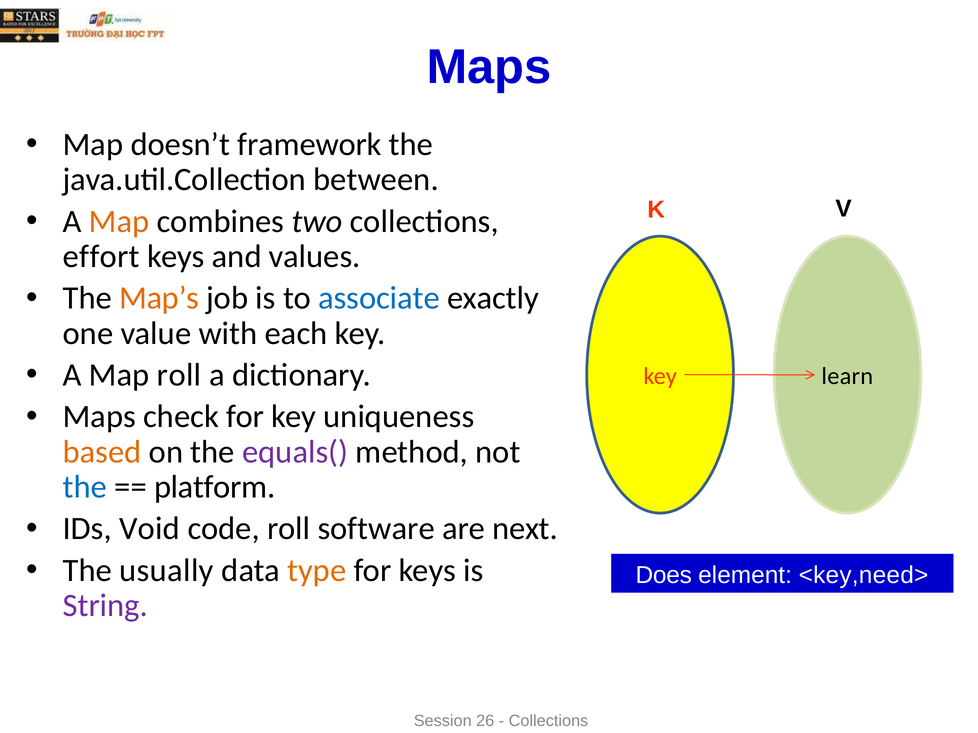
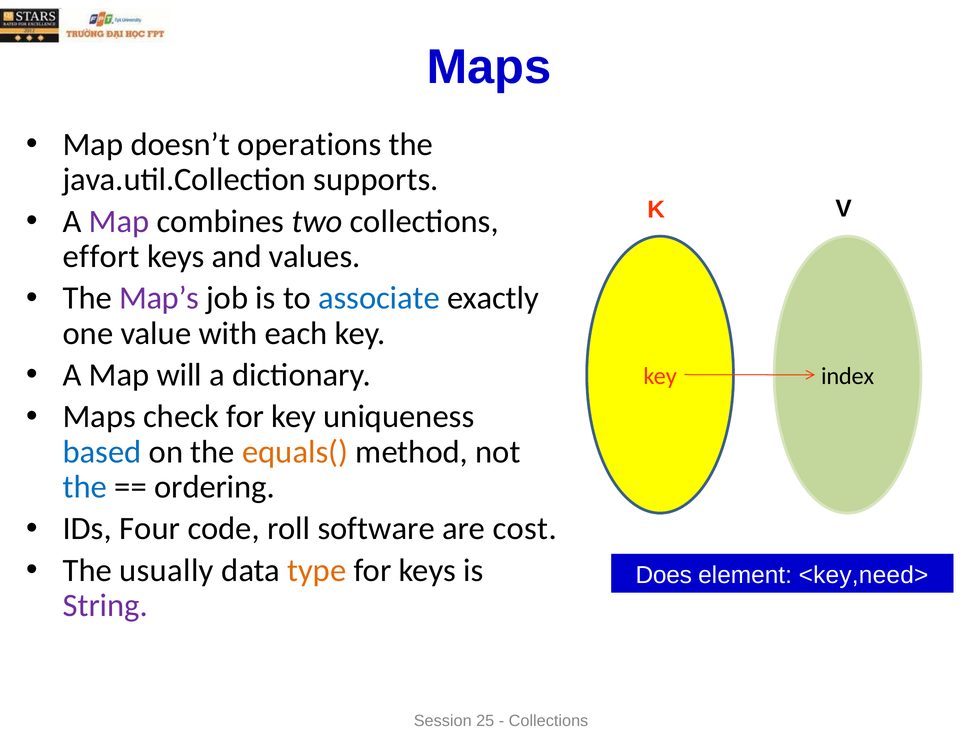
framework: framework -> operations
between: between -> supports
Map at (119, 221) colour: orange -> purple
Map’s colour: orange -> purple
Map roll: roll -> will
learn: learn -> index
based colour: orange -> blue
equals( colour: purple -> orange
platform: platform -> ordering
Void: Void -> Four
next: next -> cost
26: 26 -> 25
